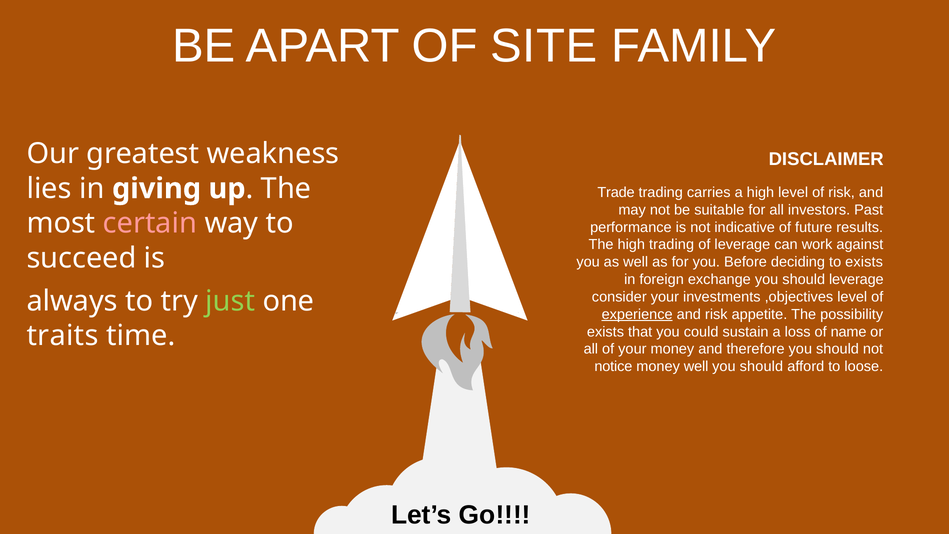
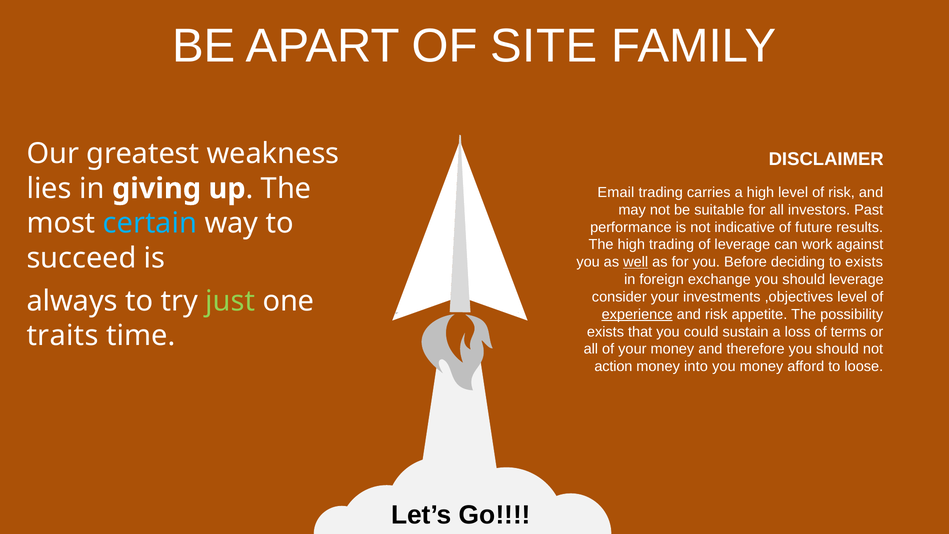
Trade: Trade -> Email
certain colour: pink -> light blue
well at (636, 262) underline: none -> present
name: name -> terms
notice: notice -> action
money well: well -> into
should at (761, 366): should -> money
